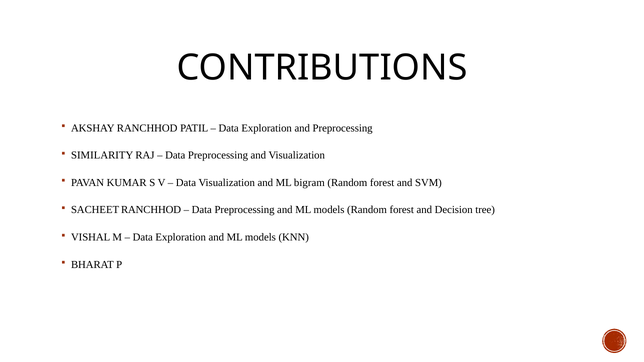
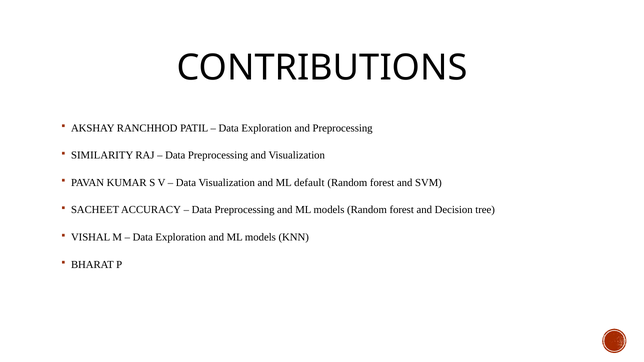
bigram: bigram -> default
SACHEET RANCHHOD: RANCHHOD -> ACCURACY
